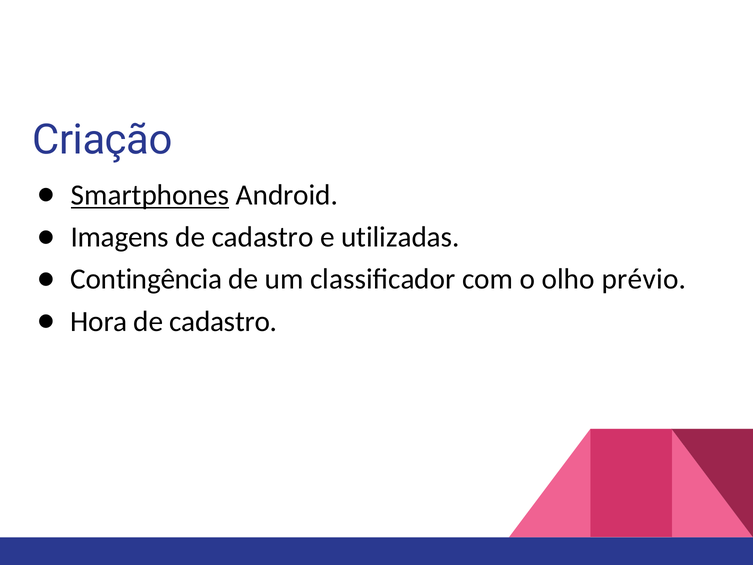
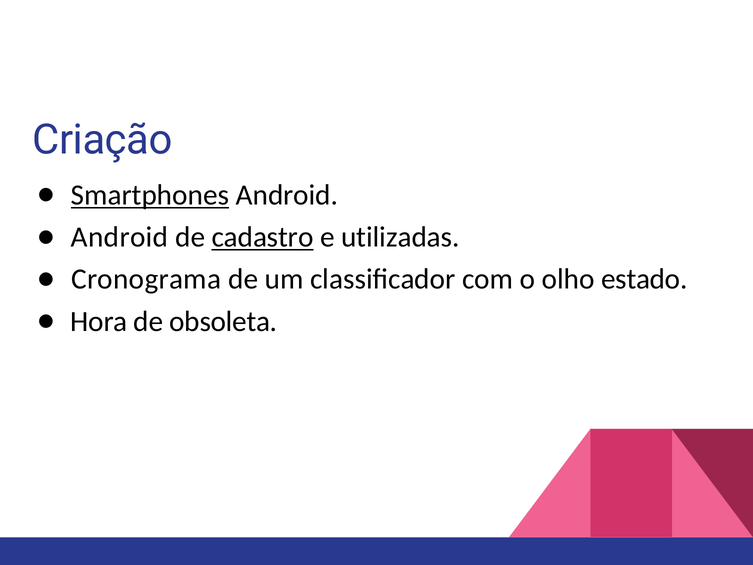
Imagens at (120, 237): Imagens -> Android
cadastro at (263, 237) underline: none -> present
Contingência: Contingência -> Cronograma
prévio: prévio -> estado
cadastro at (223, 321): cadastro -> obsoleta
